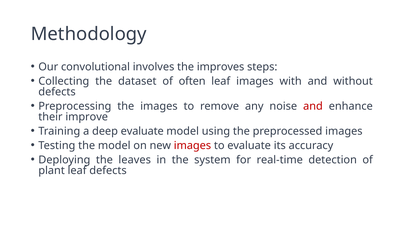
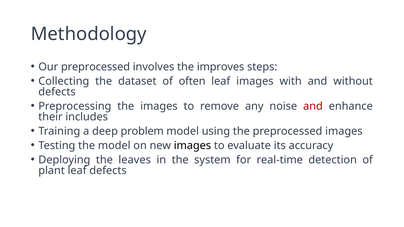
Our convolutional: convolutional -> preprocessed
improve: improve -> includes
deep evaluate: evaluate -> problem
images at (192, 146) colour: red -> black
